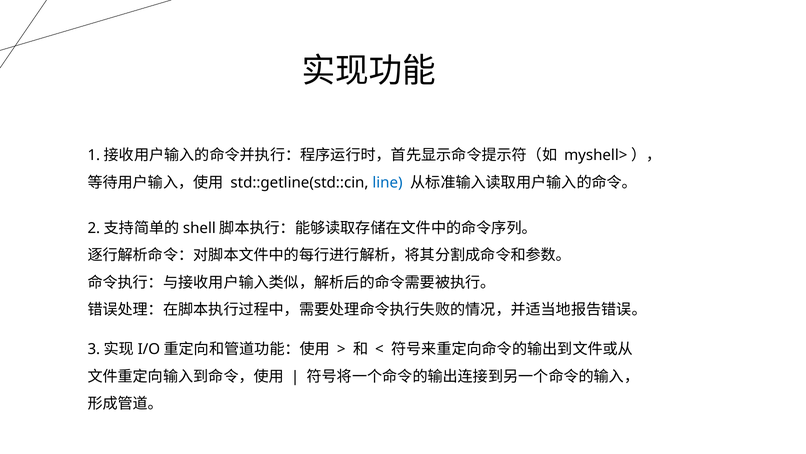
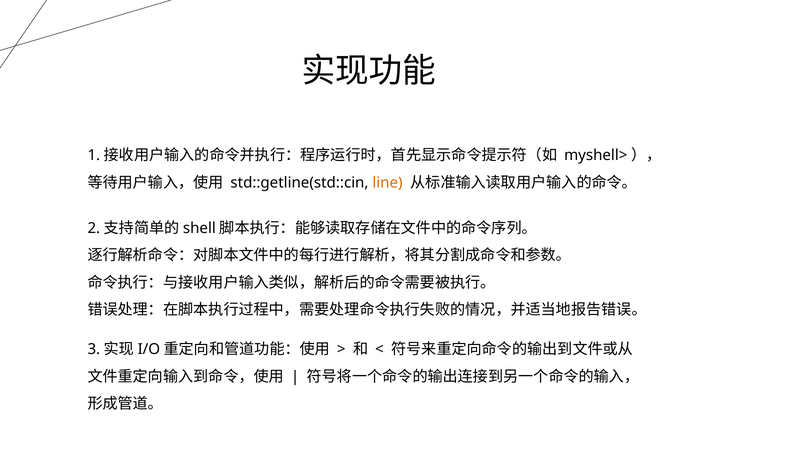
line colour: blue -> orange
